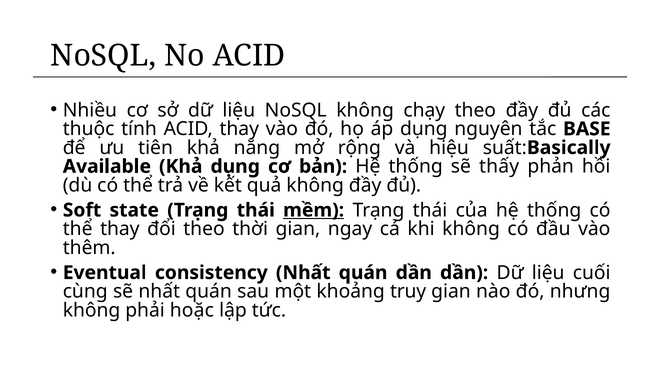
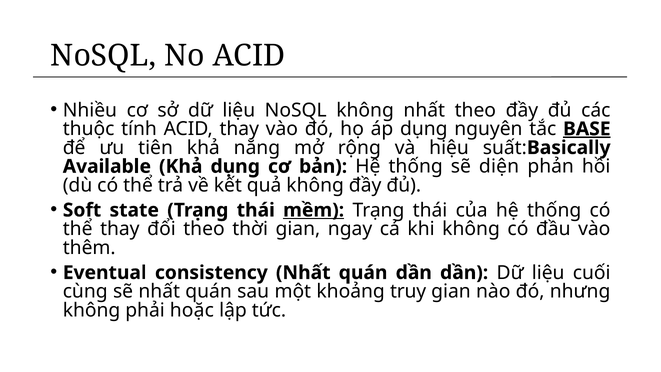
không chạy: chạy -> nhất
BASE underline: none -> present
thấy: thấy -> diện
